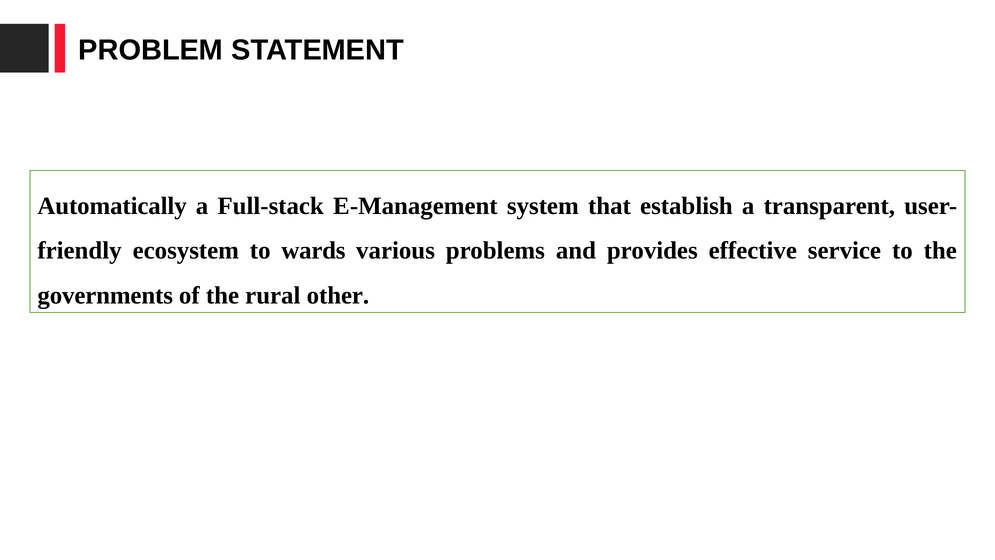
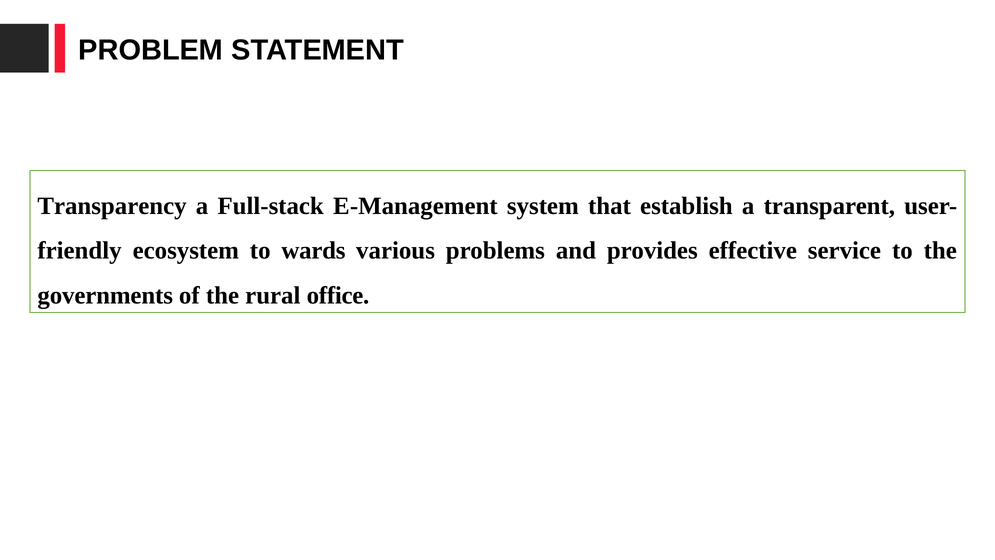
Automatically: Automatically -> Transparency
other: other -> office
